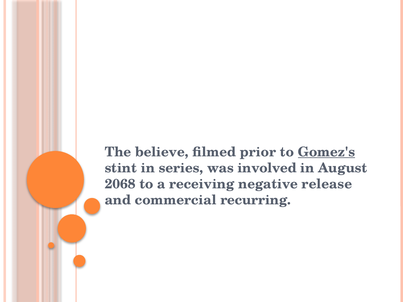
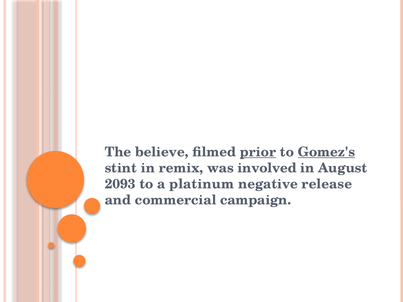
prior underline: none -> present
series: series -> remix
2068: 2068 -> 2093
receiving: receiving -> platinum
recurring: recurring -> campaign
